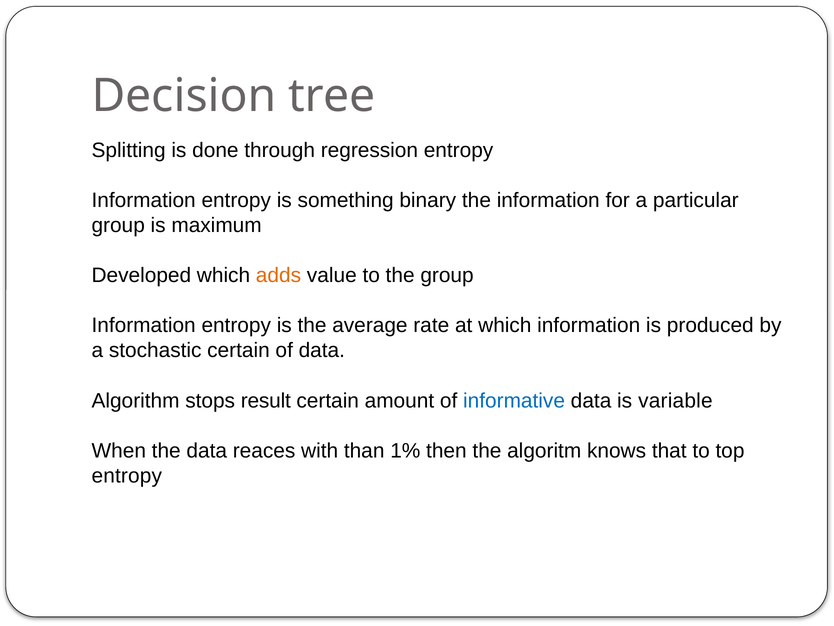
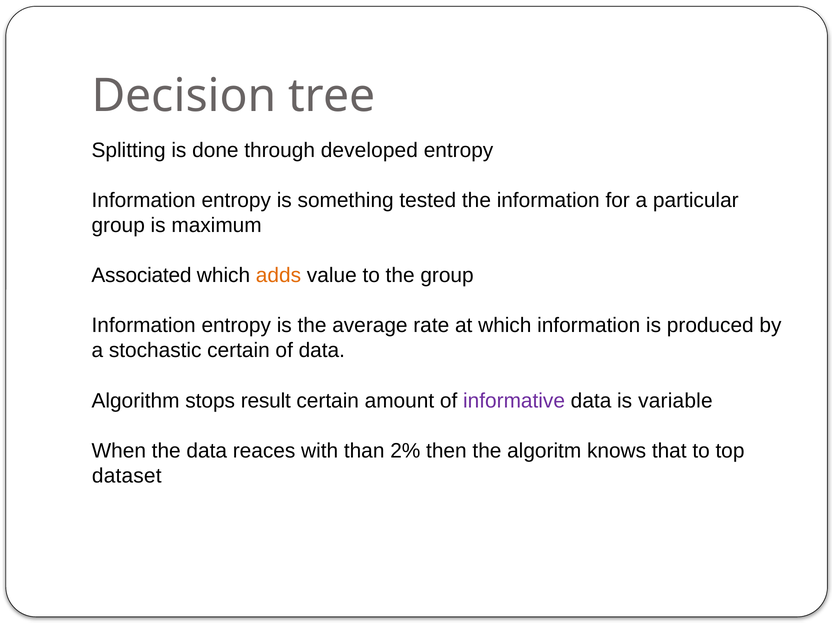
regression: regression -> developed
binary: binary -> tested
Developed: Developed -> Associated
informative colour: blue -> purple
1%: 1% -> 2%
entropy at (127, 475): entropy -> dataset
